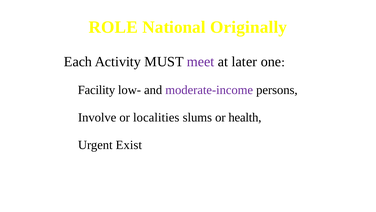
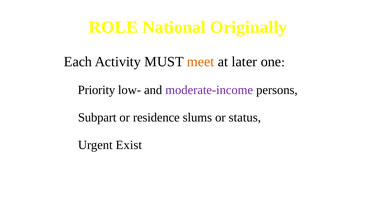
meet colour: purple -> orange
Facility: Facility -> Priority
Involve: Involve -> Subpart
localities: localities -> residence
health: health -> status
